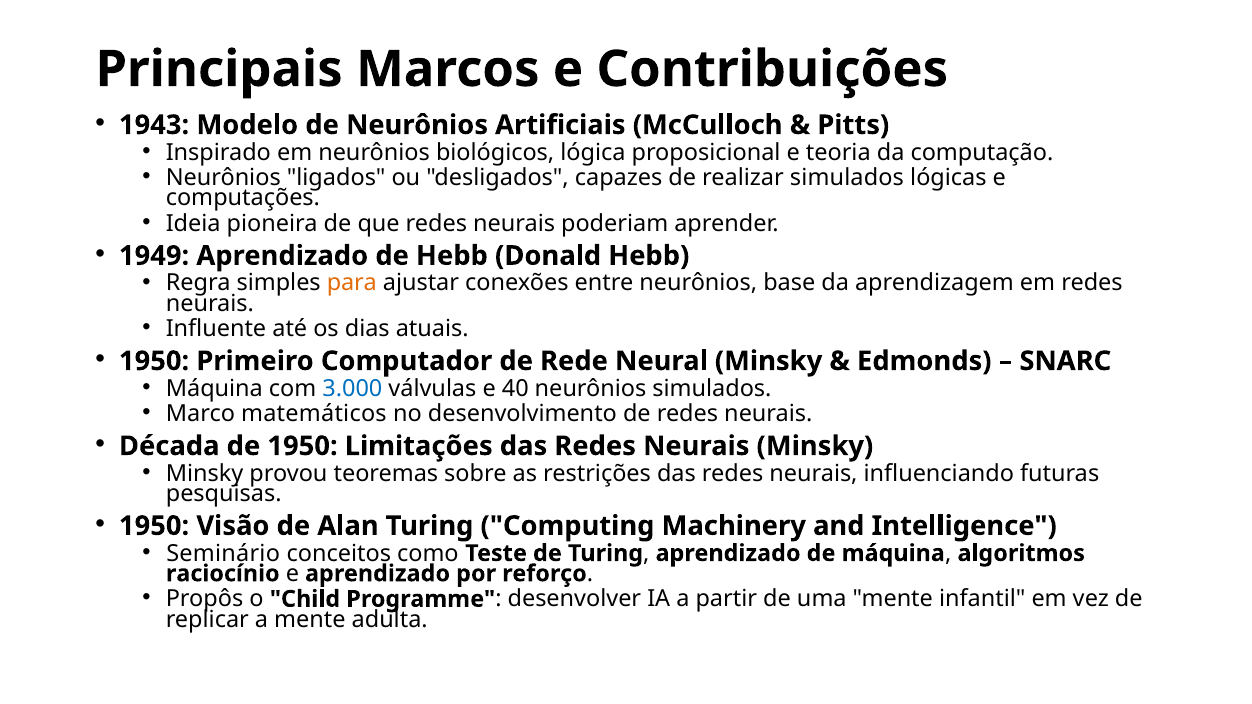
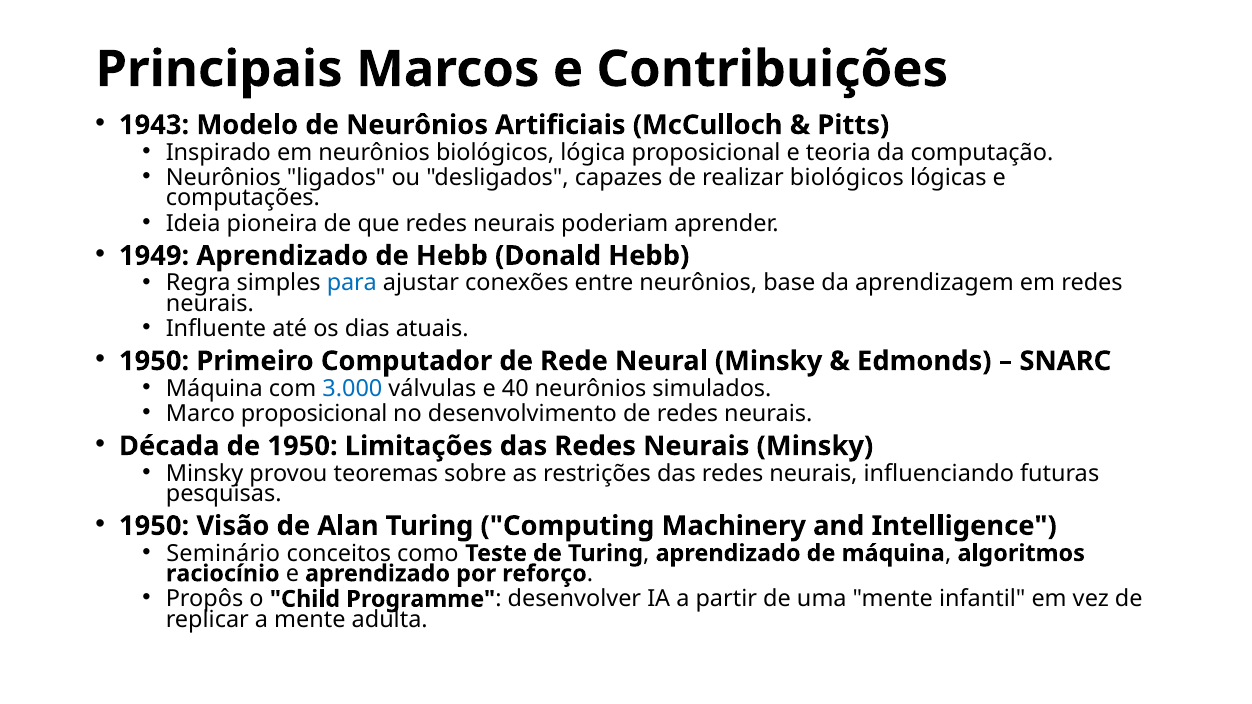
realizar simulados: simulados -> biológicos
para colour: orange -> blue
Marco matemáticos: matemáticos -> proposicional
